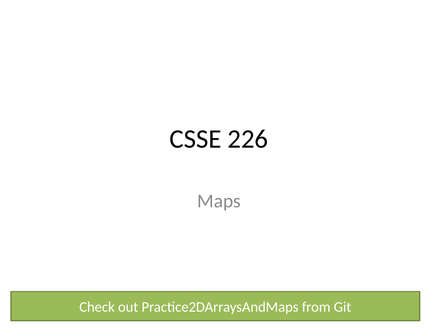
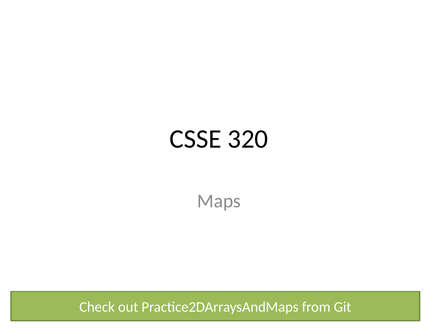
226: 226 -> 320
